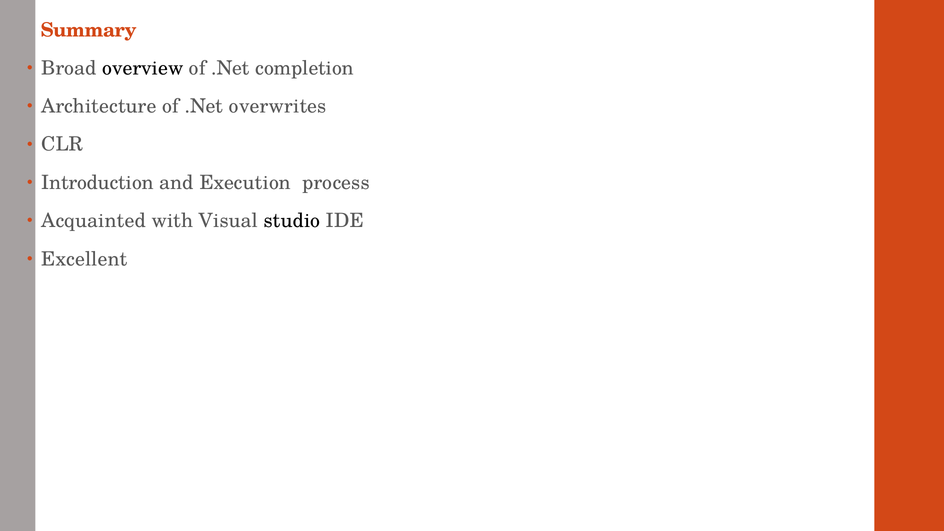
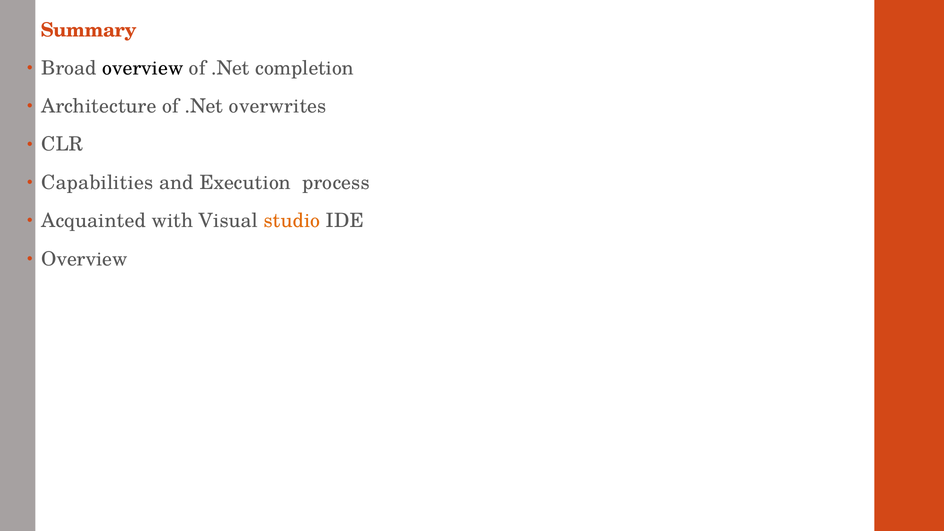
Introduction: Introduction -> Capabilities
studio colour: black -> orange
Excellent at (84, 259): Excellent -> Overview
